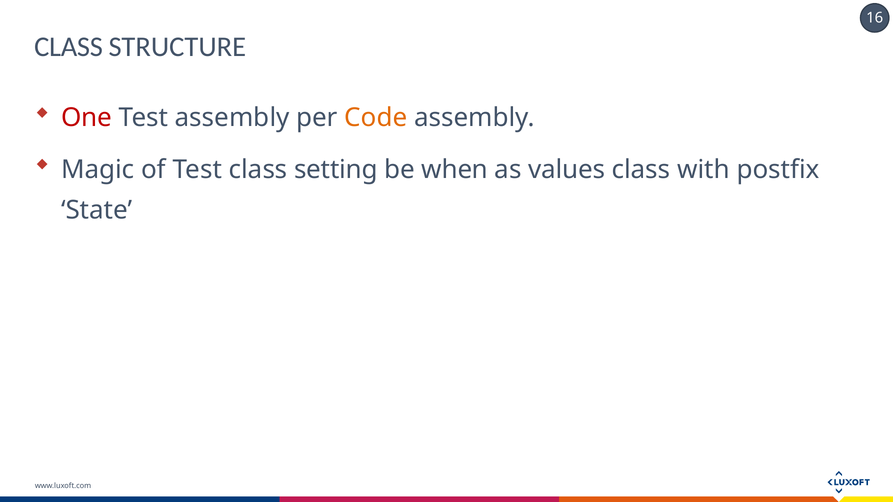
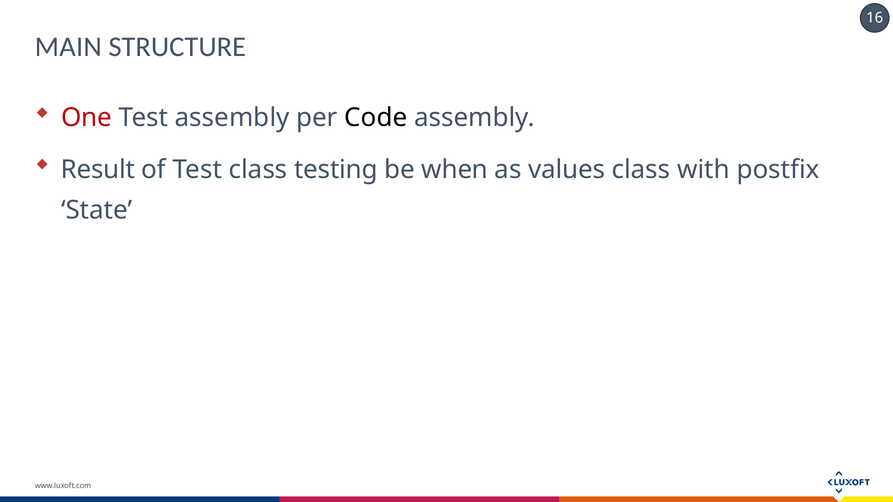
CLASS at (69, 47): CLASS -> MAIN
Code colour: orange -> black
Magic: Magic -> Result
setting: setting -> testing
